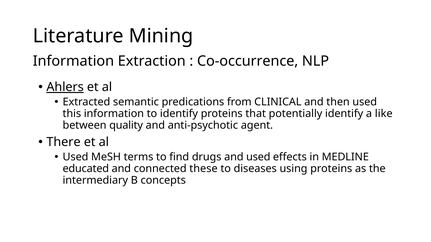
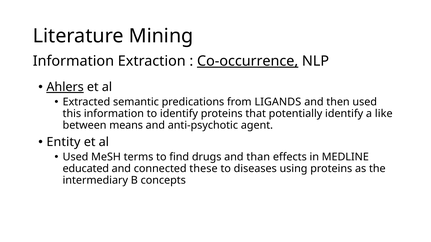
Co-occurrence underline: none -> present
CLINICAL: CLINICAL -> LIGANDS
quality: quality -> means
There: There -> Entity
and used: used -> than
